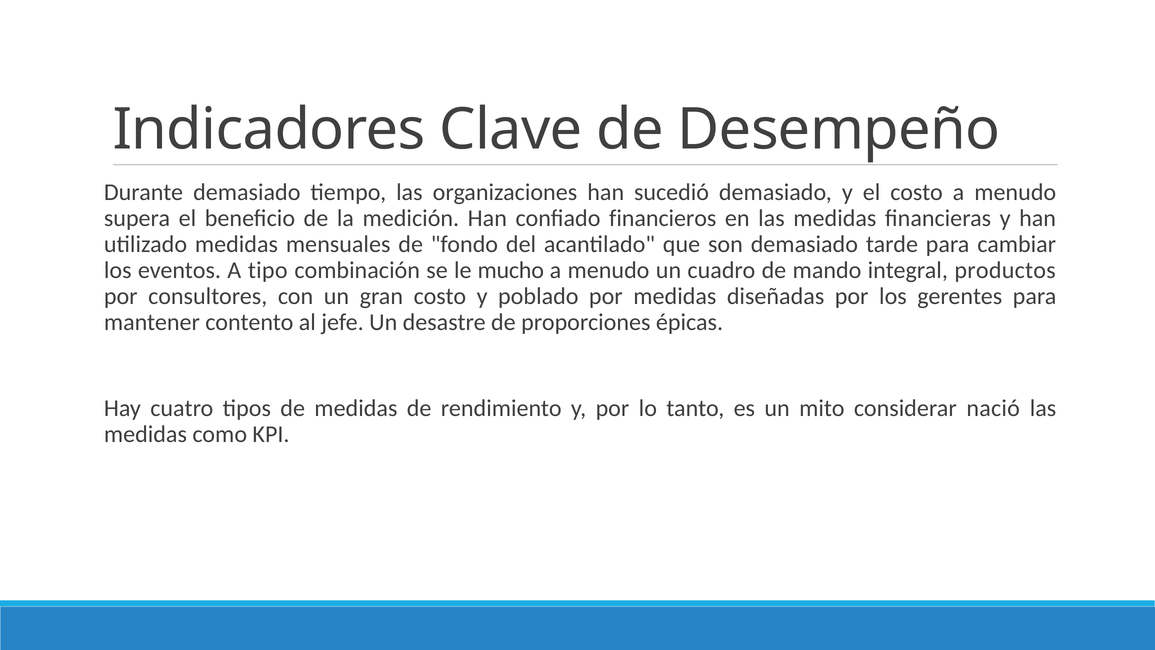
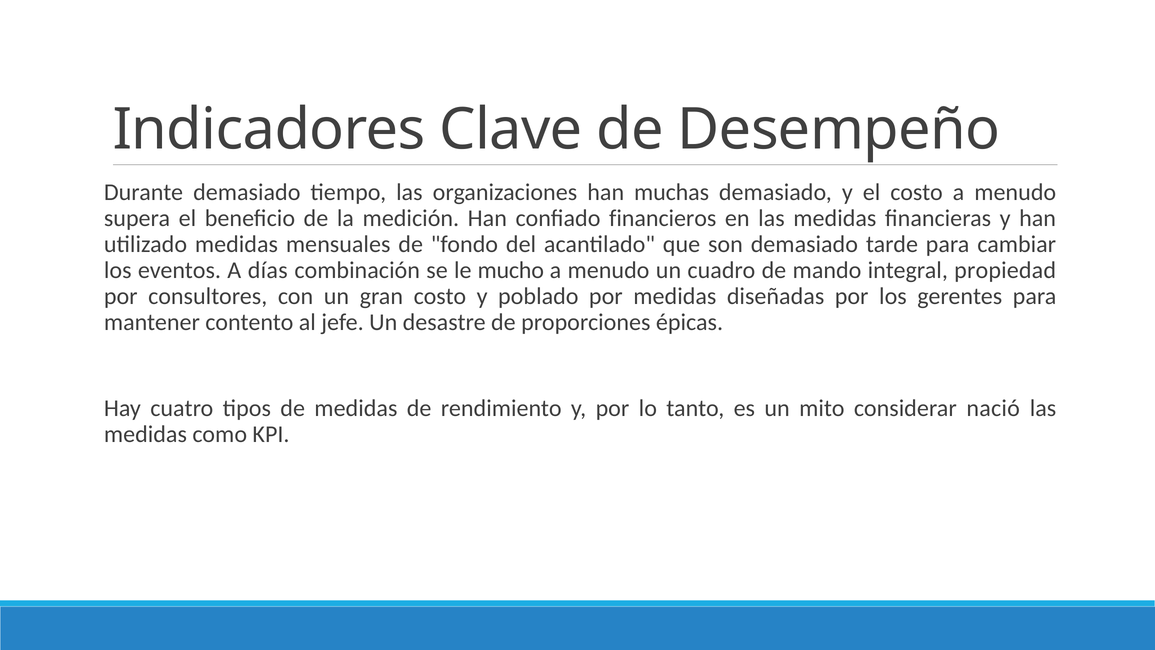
sucedió: sucedió -> muchas
tipo: tipo -> días
productos: productos -> propiedad
